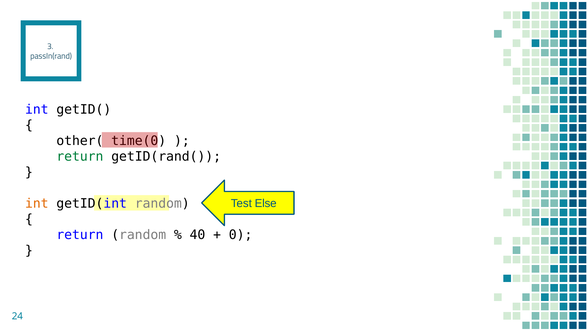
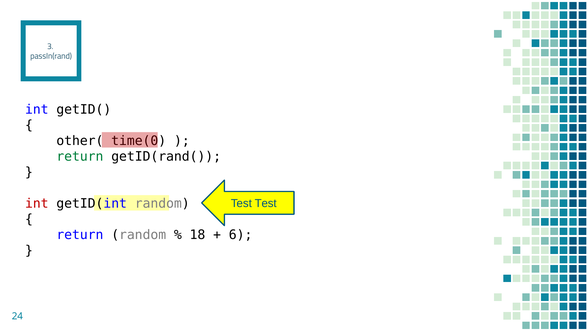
int at (37, 203) colour: orange -> red
Test Else: Else -> Test
40: 40 -> 18
0: 0 -> 6
